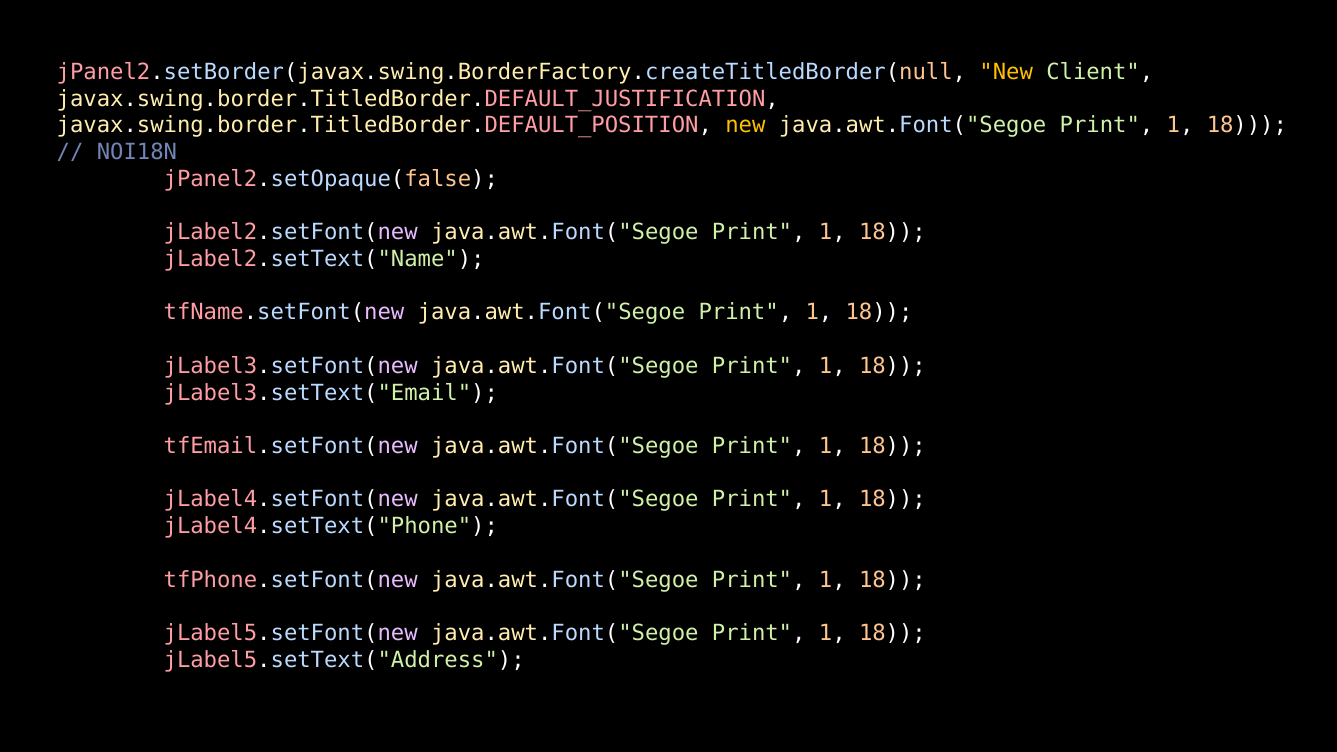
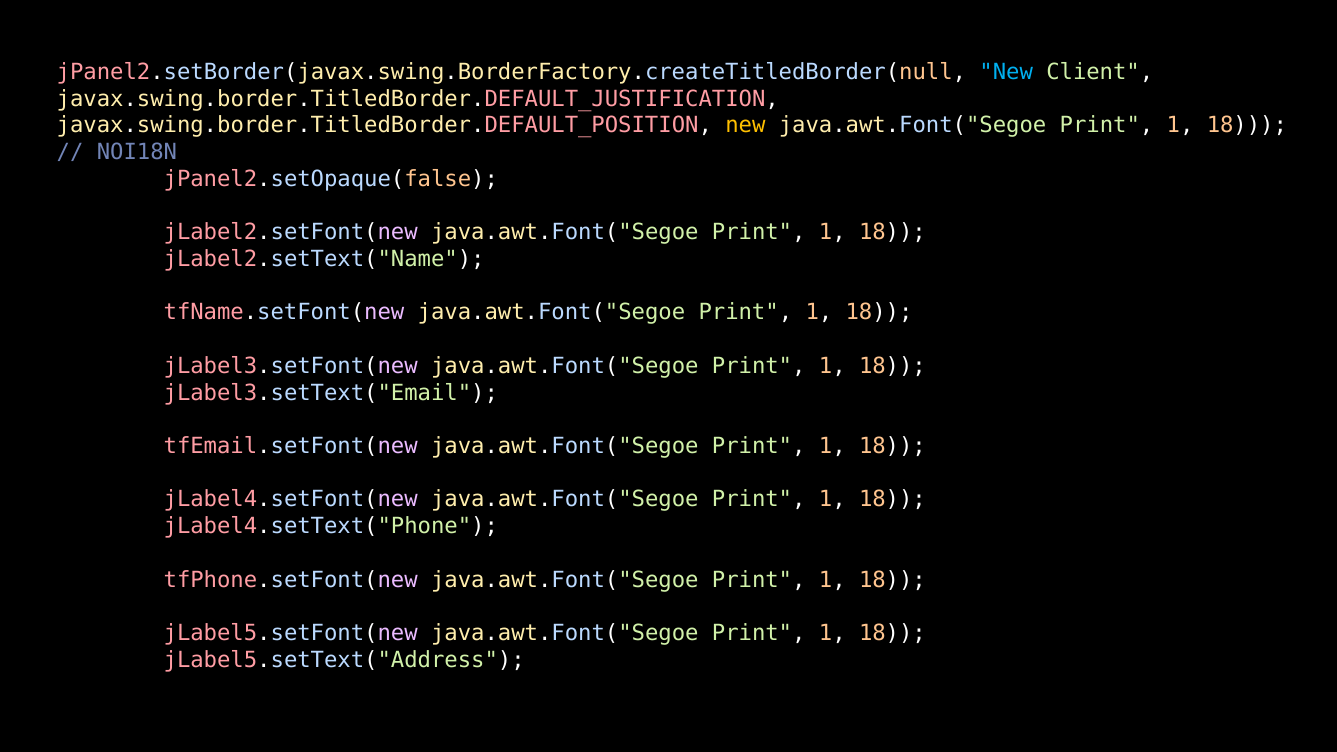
New at (1006, 72) colour: yellow -> light blue
